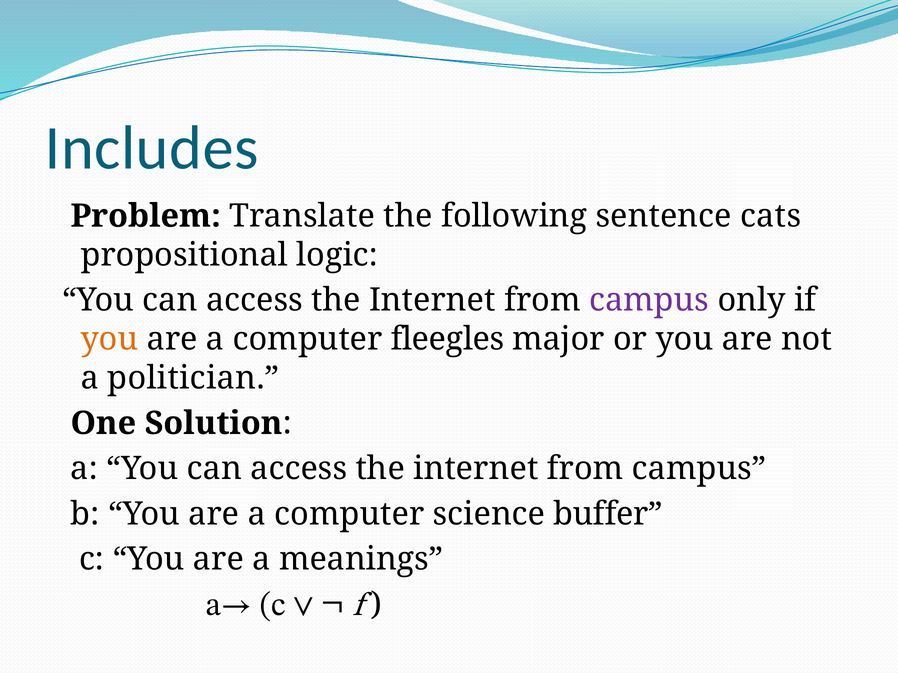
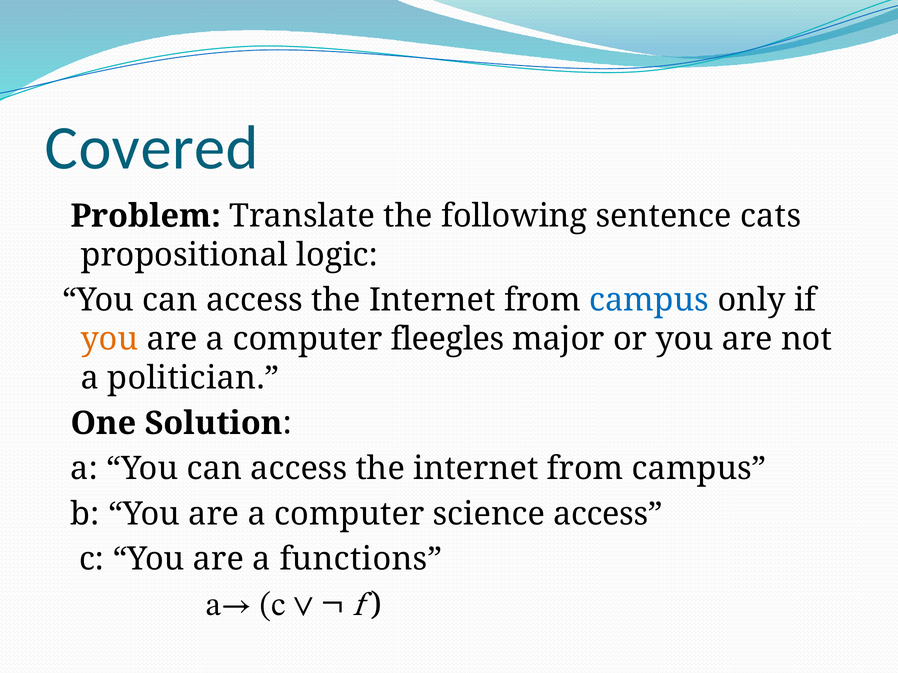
Includes: Includes -> Covered
campus at (649, 300) colour: purple -> blue
science buffer: buffer -> access
meanings: meanings -> functions
